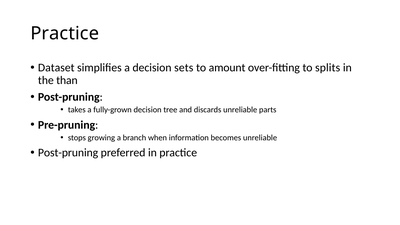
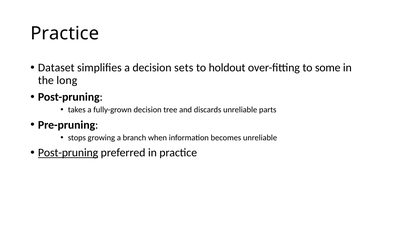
amount: amount -> holdout
splits: splits -> some
than: than -> long
Post-pruning at (68, 153) underline: none -> present
